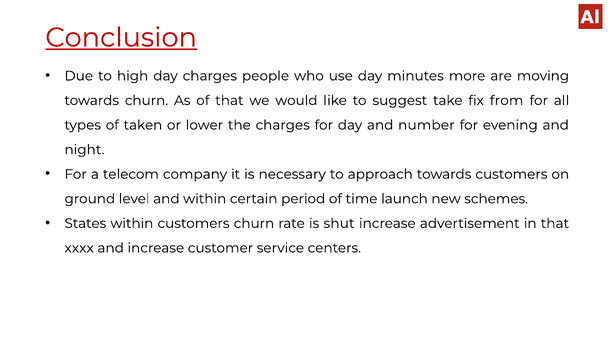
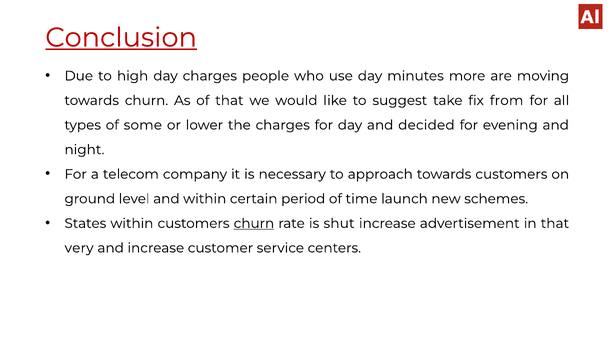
taken: taken -> some
number: number -> decided
churn at (254, 223) underline: none -> present
xxxx: xxxx -> very
